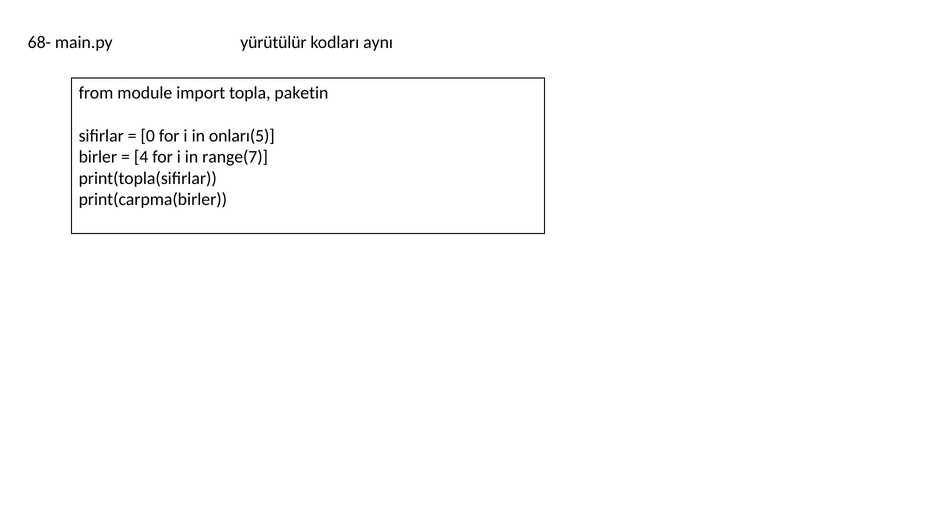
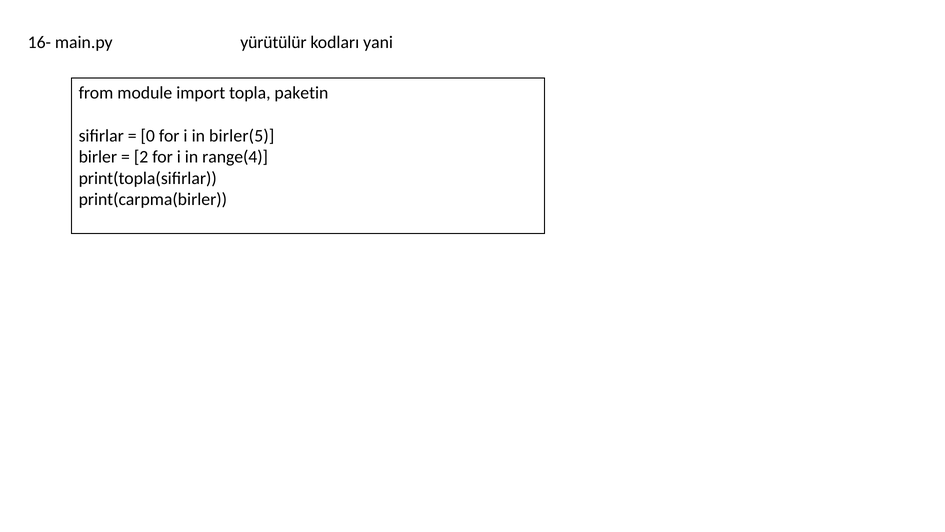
68-: 68- -> 16-
aynı: aynı -> yani
onları(5: onları(5 -> birler(5
4: 4 -> 2
range(7: range(7 -> range(4
